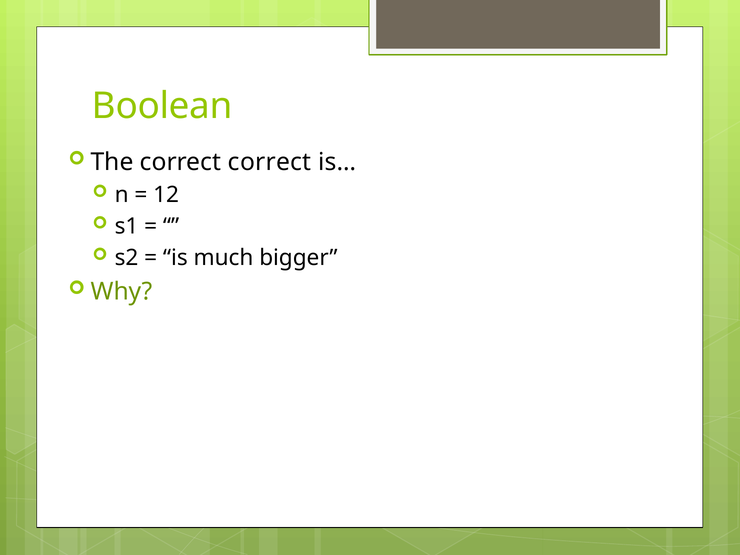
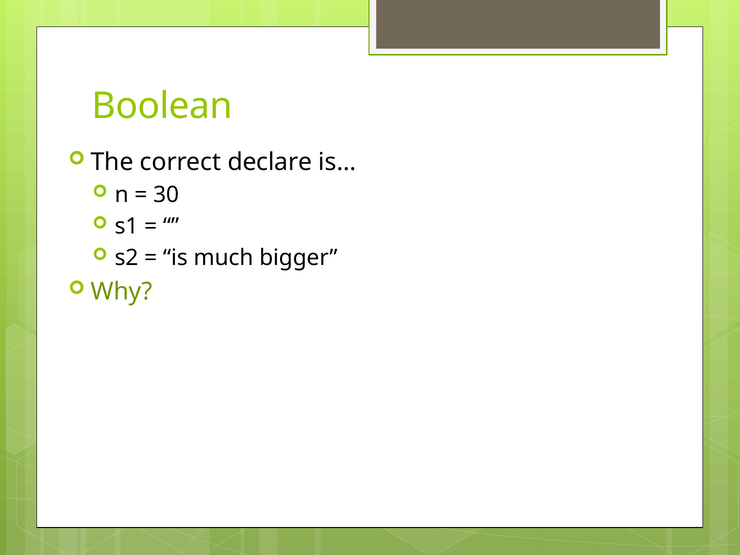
correct correct: correct -> declare
12: 12 -> 30
